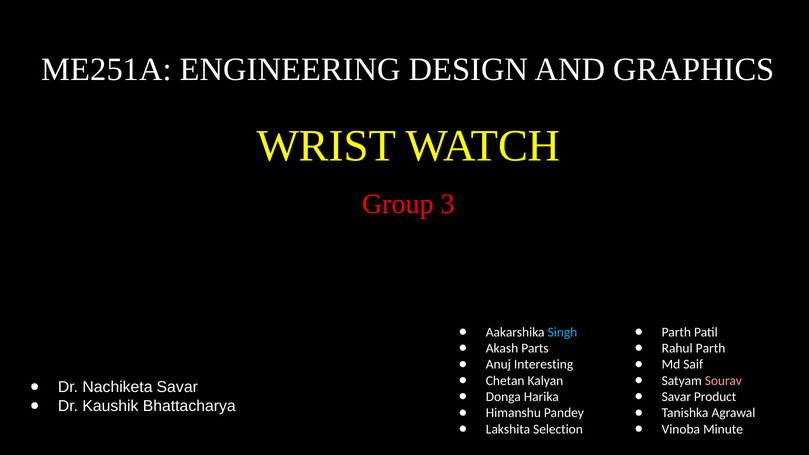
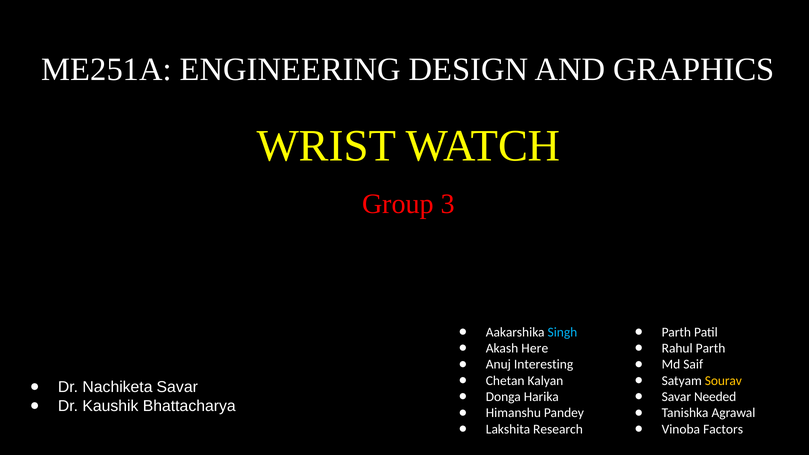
Parts: Parts -> Here
Sourav colour: pink -> yellow
Product: Product -> Needed
Selection: Selection -> Research
Minute: Minute -> Factors
